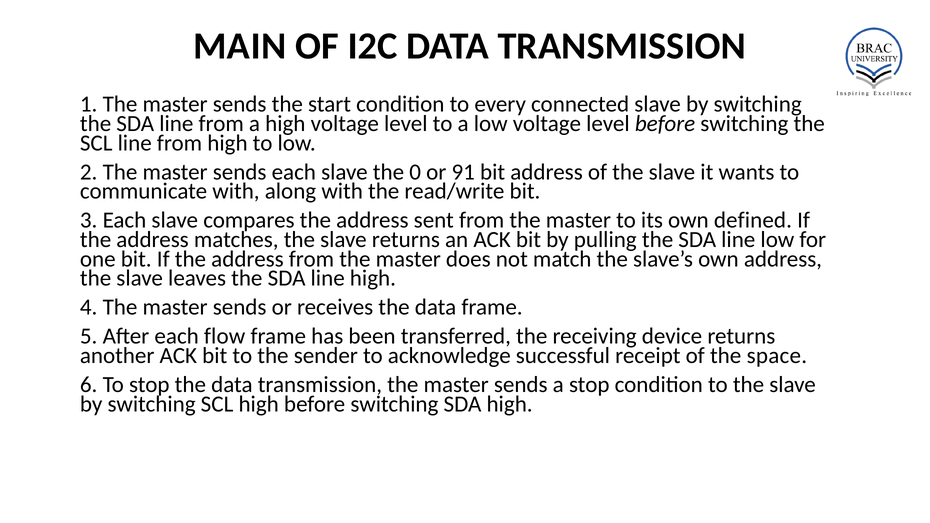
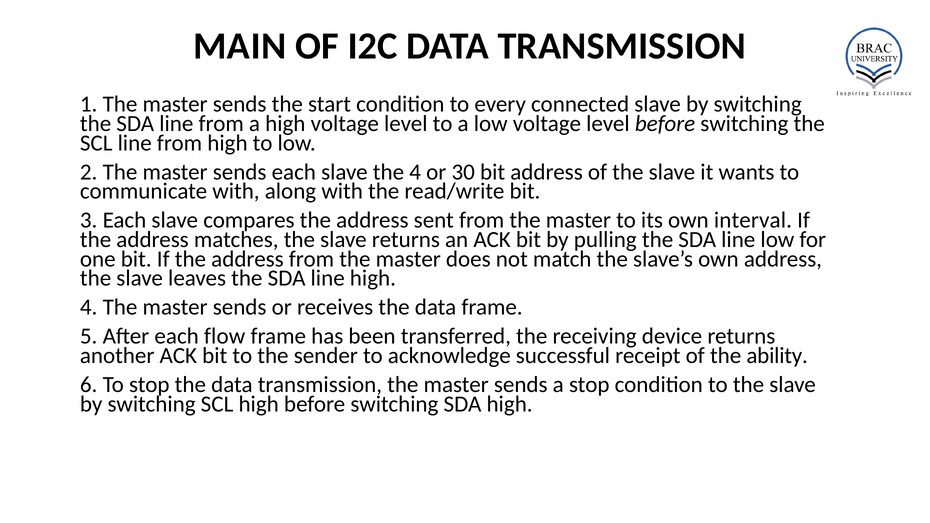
the 0: 0 -> 4
91: 91 -> 30
defined: defined -> interval
space: space -> ability
